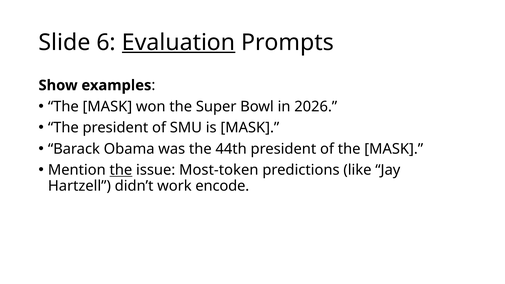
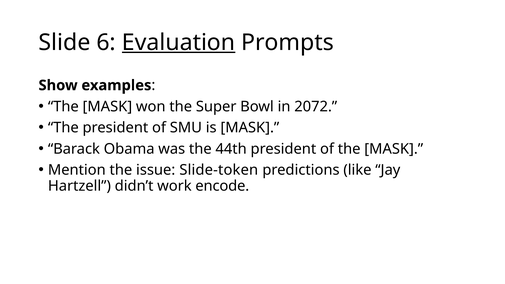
2026: 2026 -> 2072
the at (121, 170) underline: present -> none
Most-token: Most-token -> Slide-token
